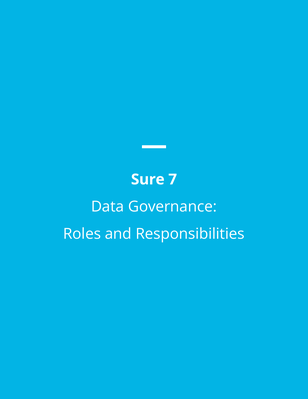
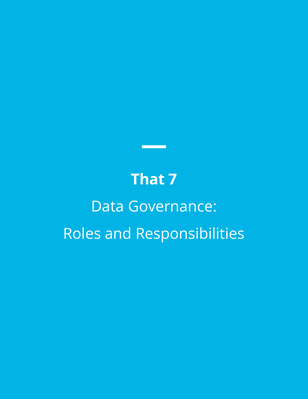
Sure: Sure -> That
